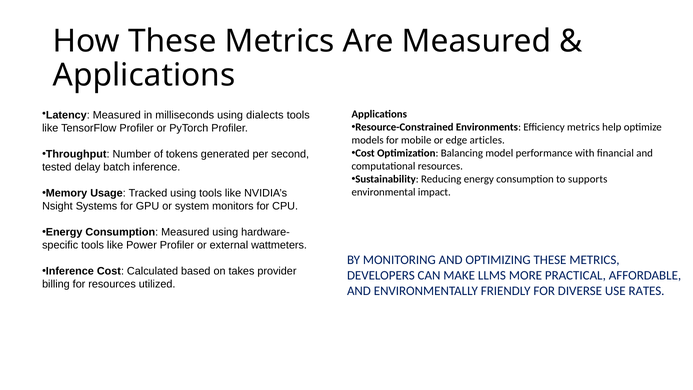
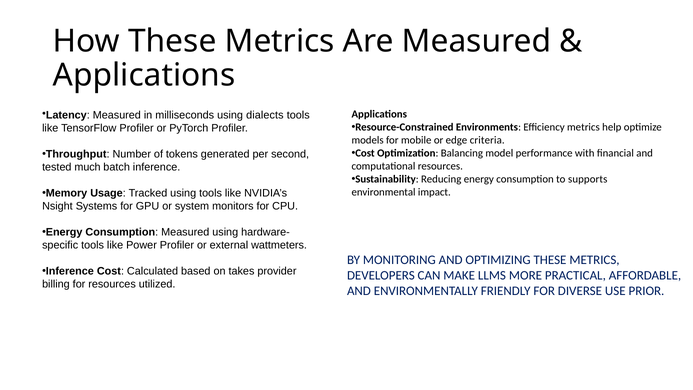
articles: articles -> criteria
delay: delay -> much
RATES: RATES -> PRIOR
